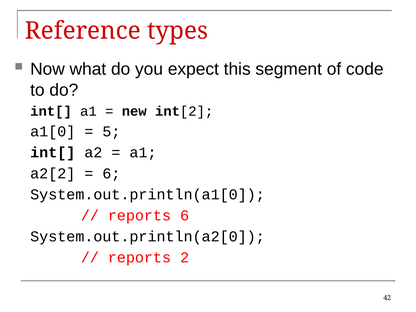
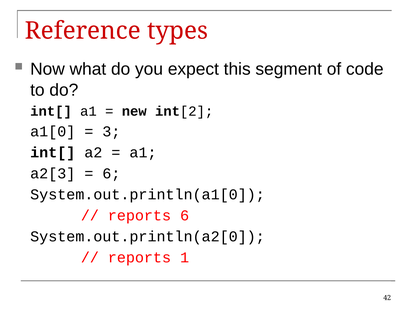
5: 5 -> 3
a2[2: a2[2 -> a2[3
2: 2 -> 1
